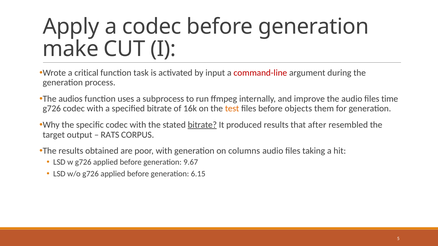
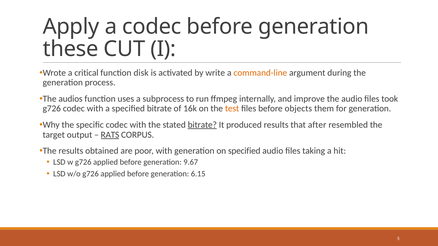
make: make -> these
task: task -> disk
input: input -> write
command-line colour: red -> orange
time: time -> took
RATS underline: none -> present
on columns: columns -> specified
